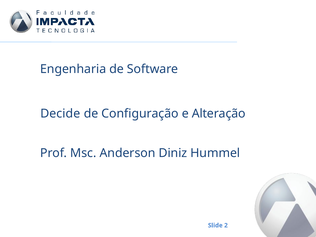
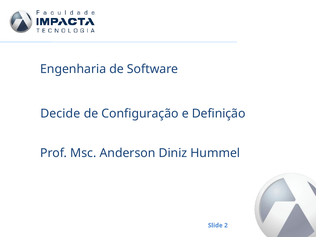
Alteração: Alteração -> Definição
